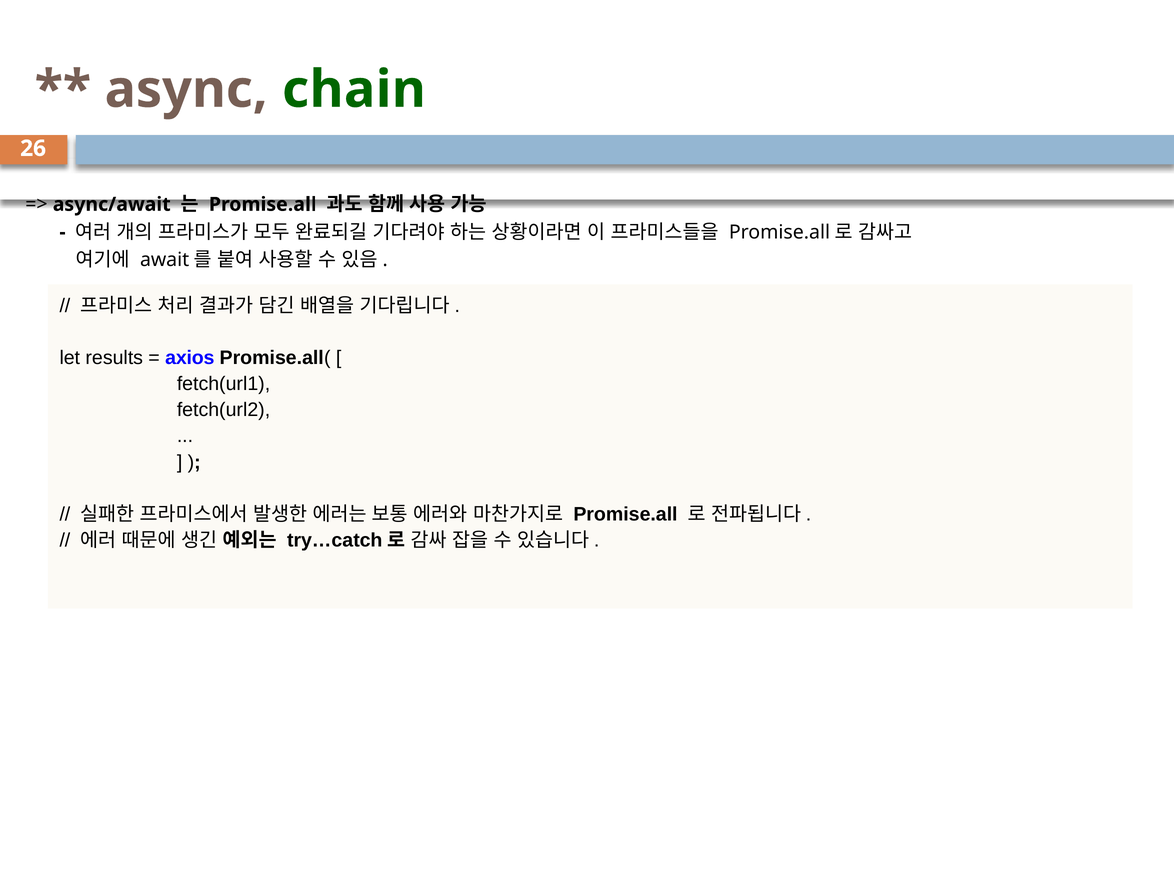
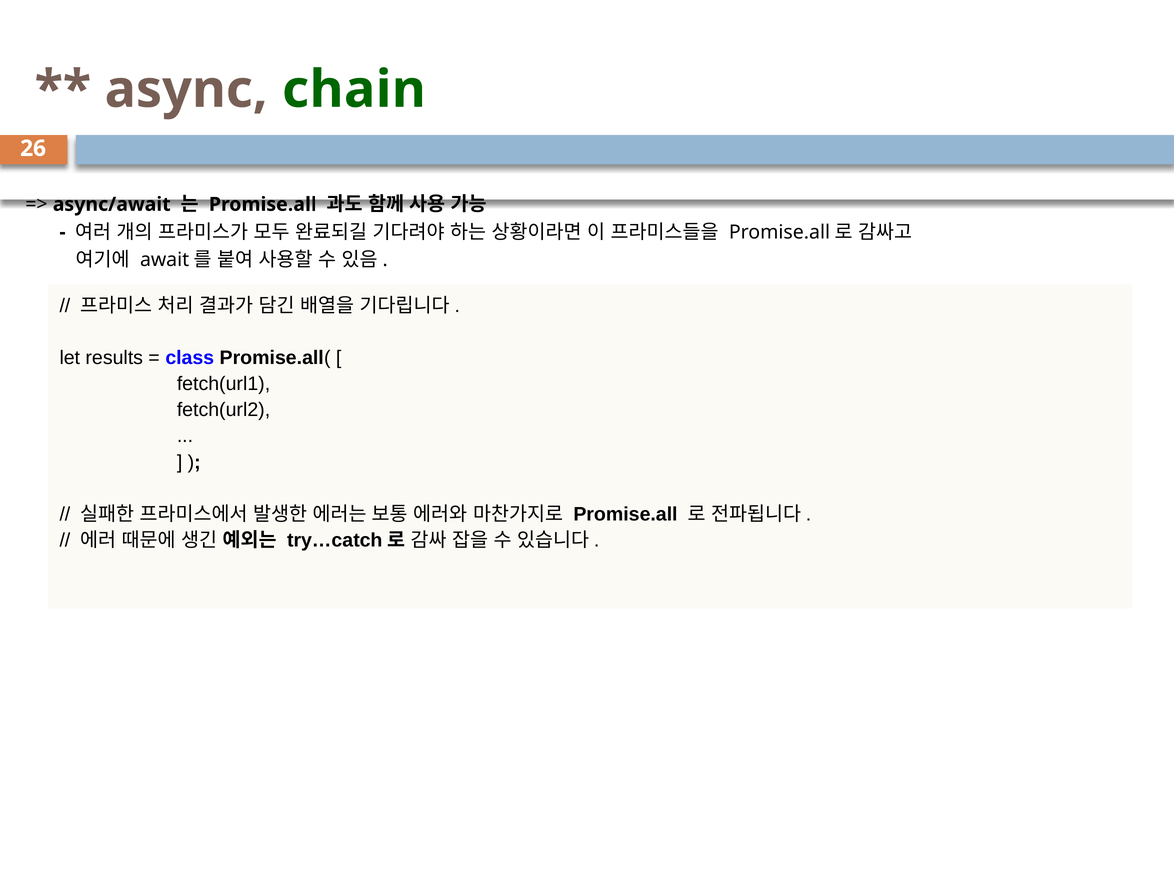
axios: axios -> class
